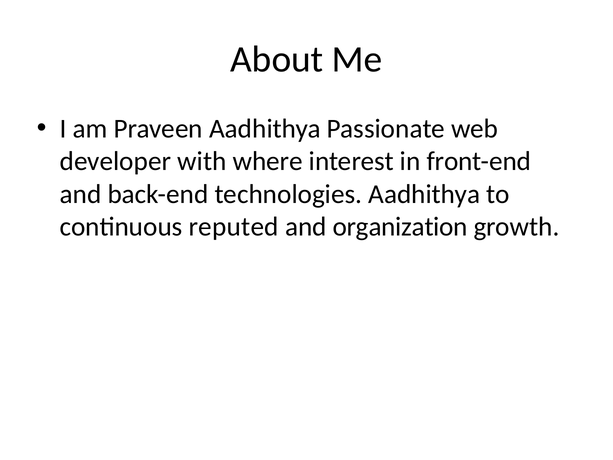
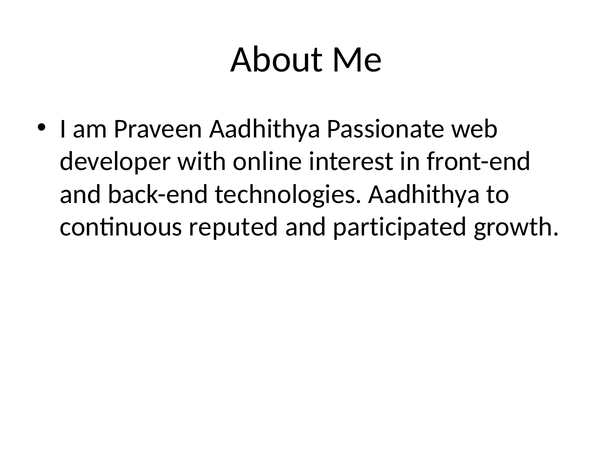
where: where -> online
organization: organization -> participated
